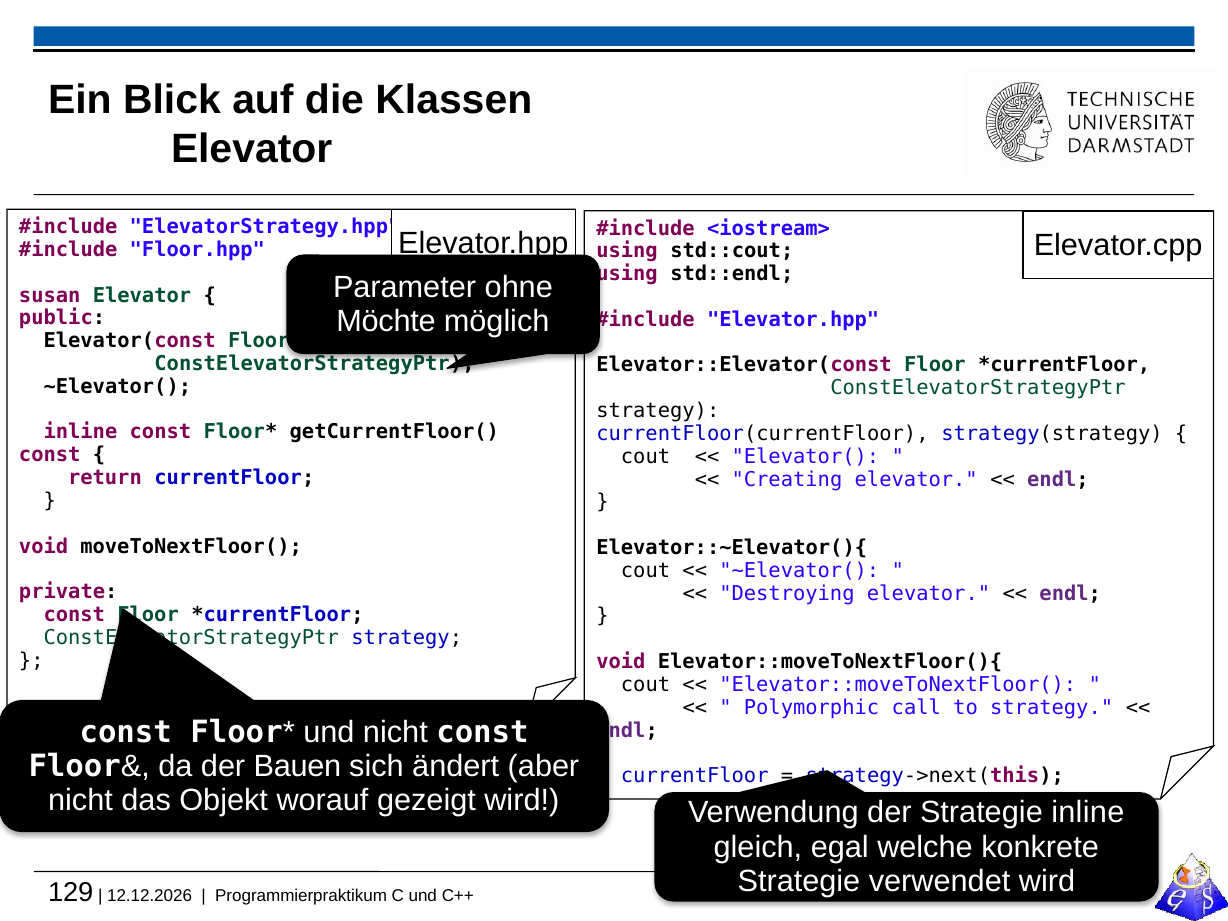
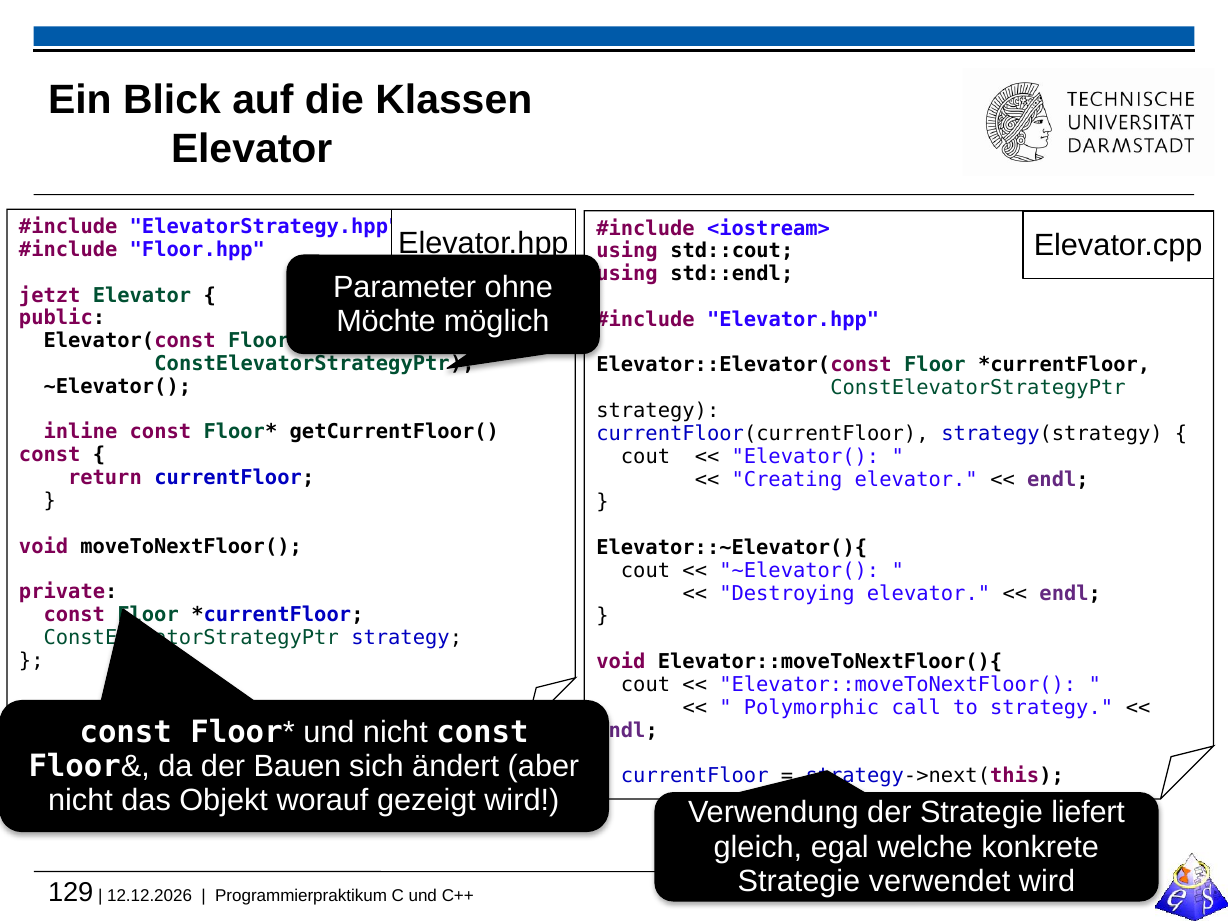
susan: susan -> jetzt
Strategie inline: inline -> liefert
